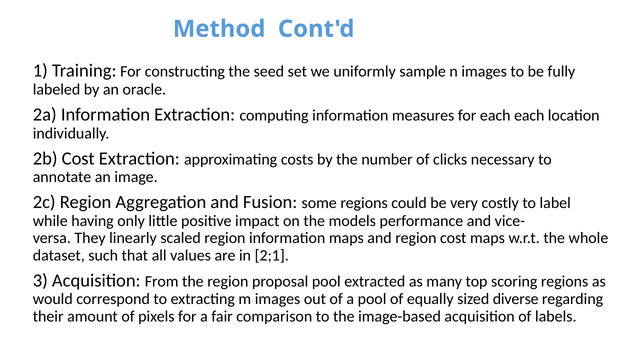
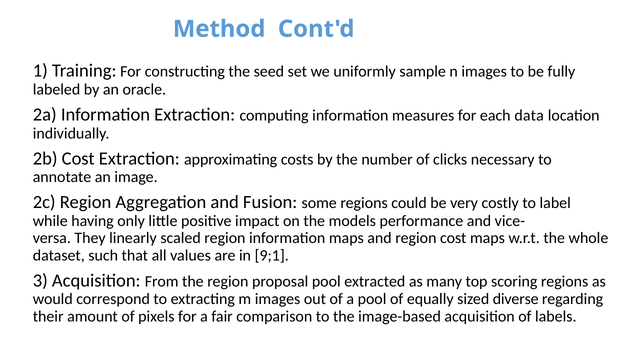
each each: each -> data
2;1: 2;1 -> 9;1
